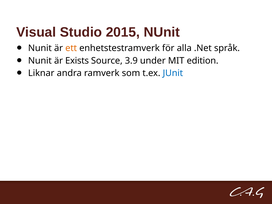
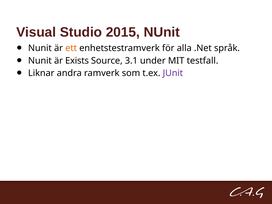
3.9: 3.9 -> 3.1
edition: edition -> testfall
JUnit colour: blue -> purple
